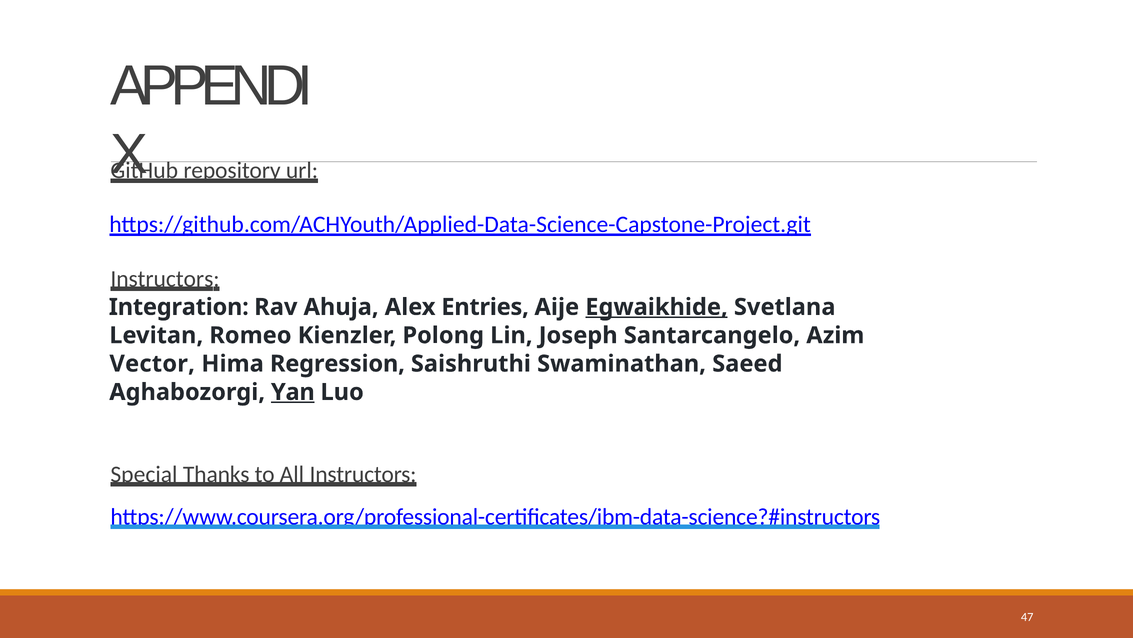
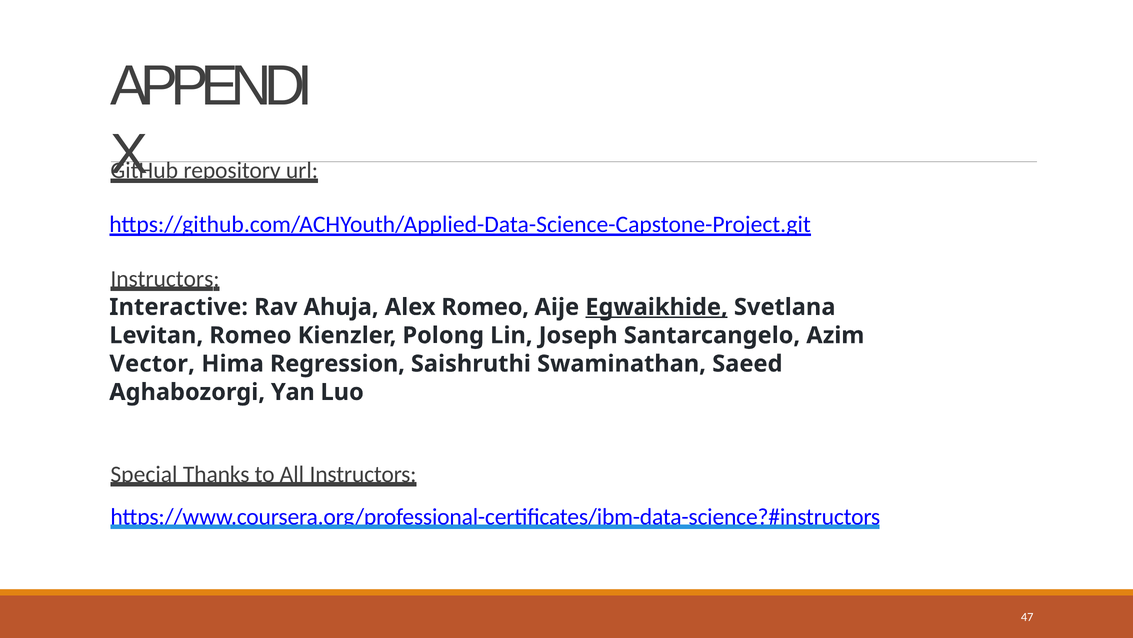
Integration: Integration -> Interactive
Alex Entries: Entries -> Romeo
Yan underline: present -> none
